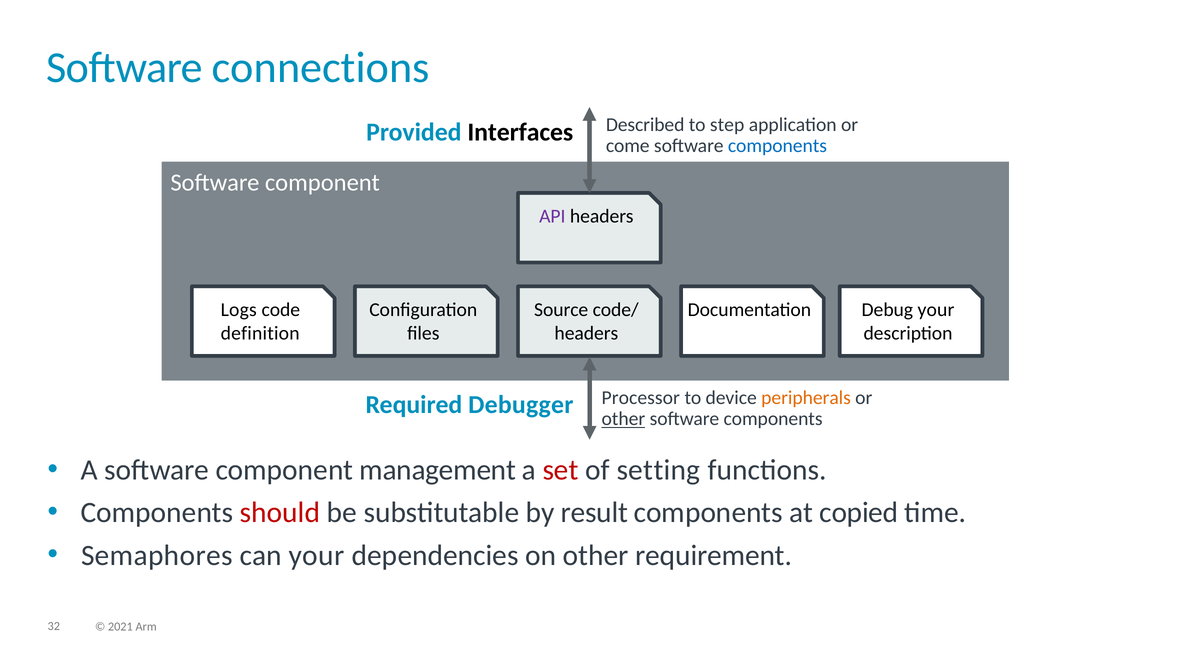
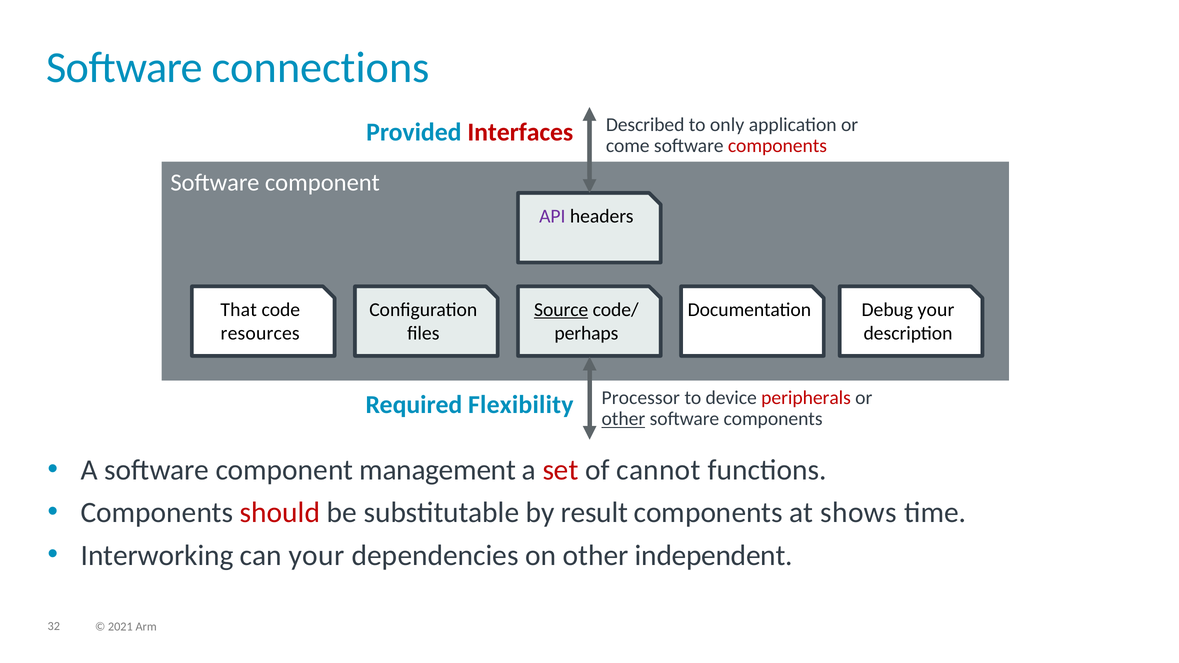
step: step -> only
Interfaces colour: black -> red
components at (777, 146) colour: blue -> red
Logs: Logs -> That
Source underline: none -> present
definition: definition -> resources
headers at (586, 333): headers -> perhaps
peripherals colour: orange -> red
Debugger: Debugger -> Flexibility
setting: setting -> cannot
copied: copied -> shows
Semaphores: Semaphores -> Interworking
requirement: requirement -> independent
